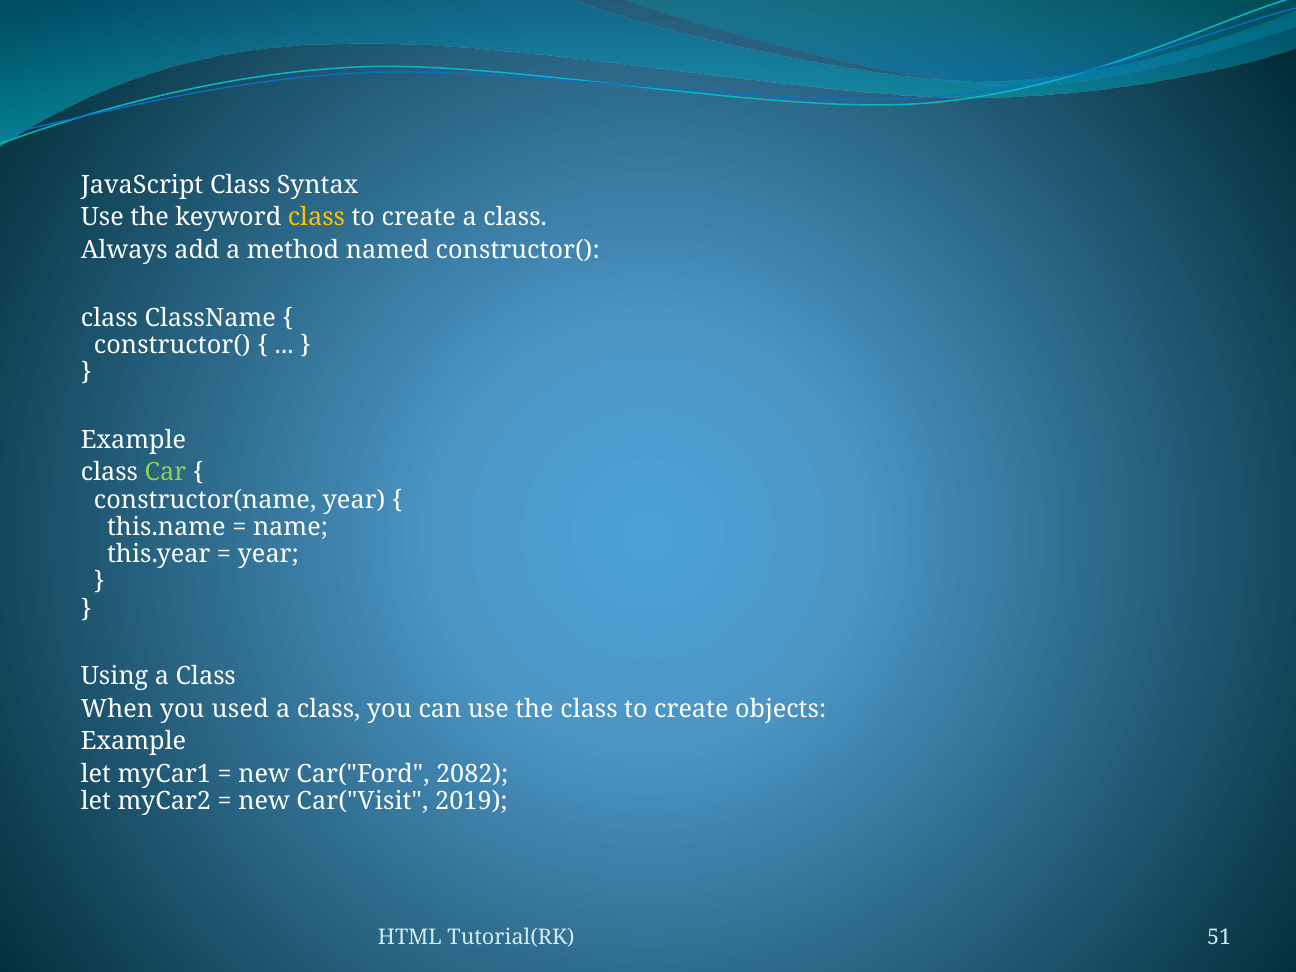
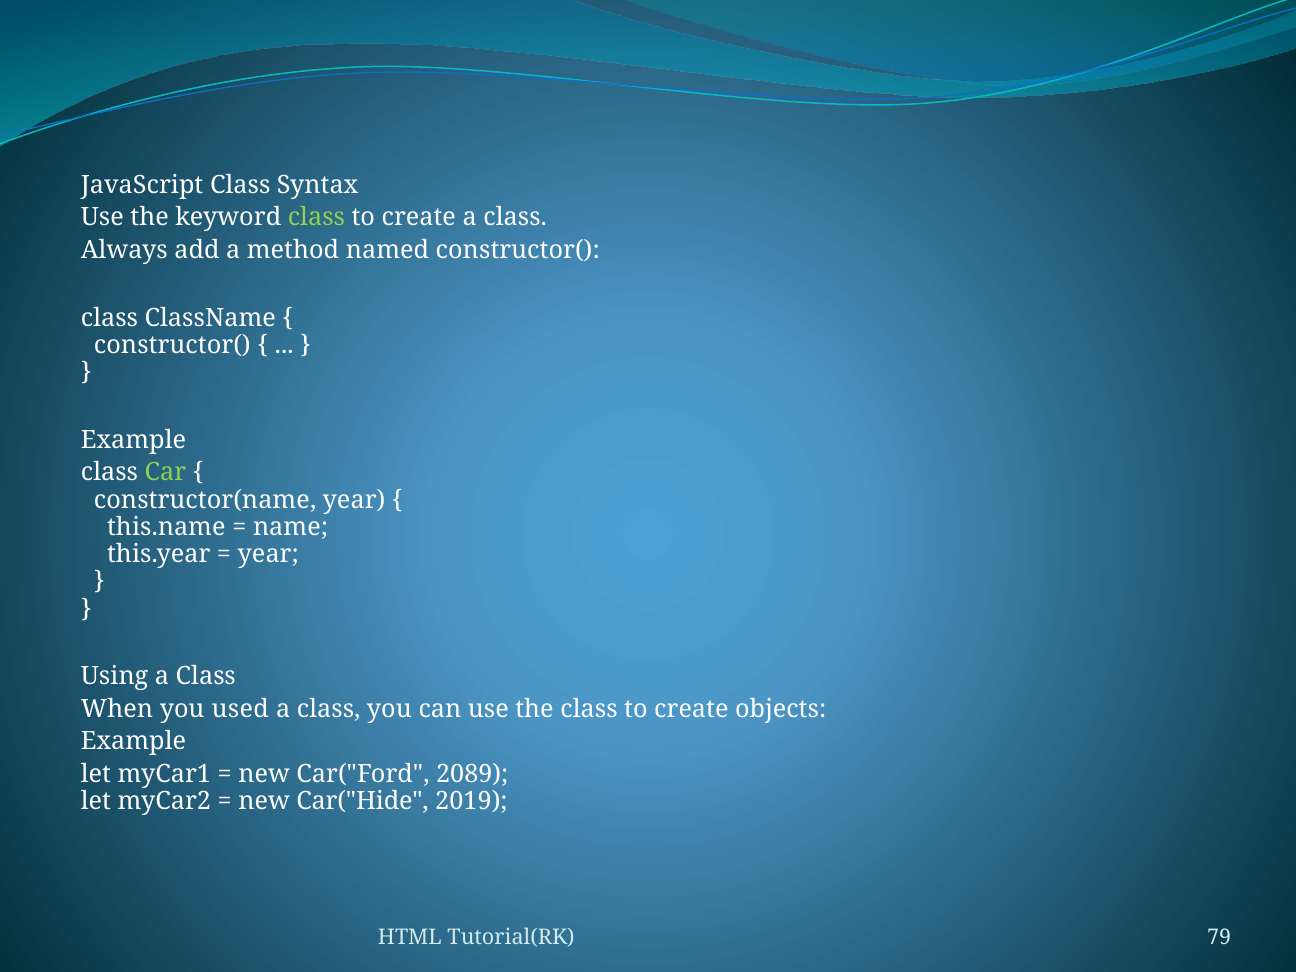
class at (316, 218) colour: yellow -> light green
2082: 2082 -> 2089
Car("Visit: Car("Visit -> Car("Hide
51: 51 -> 79
